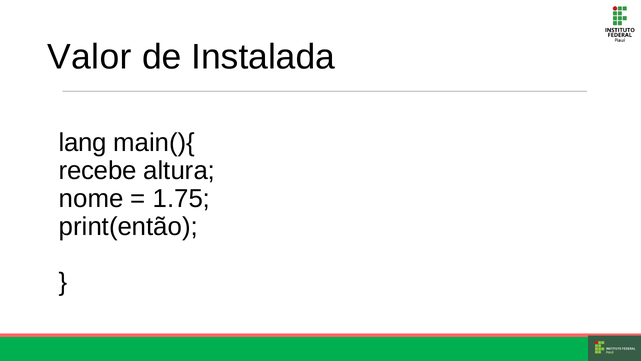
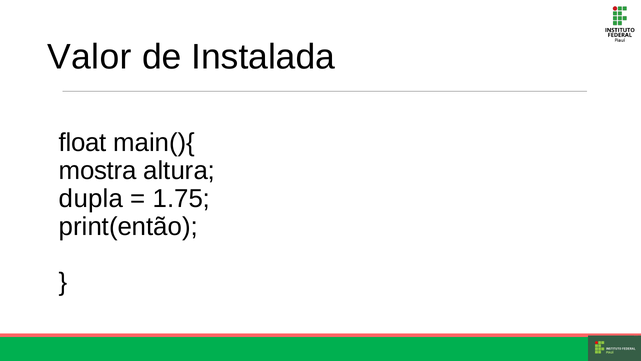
lang: lang -> float
recebe: recebe -> mostra
nome: nome -> dupla
